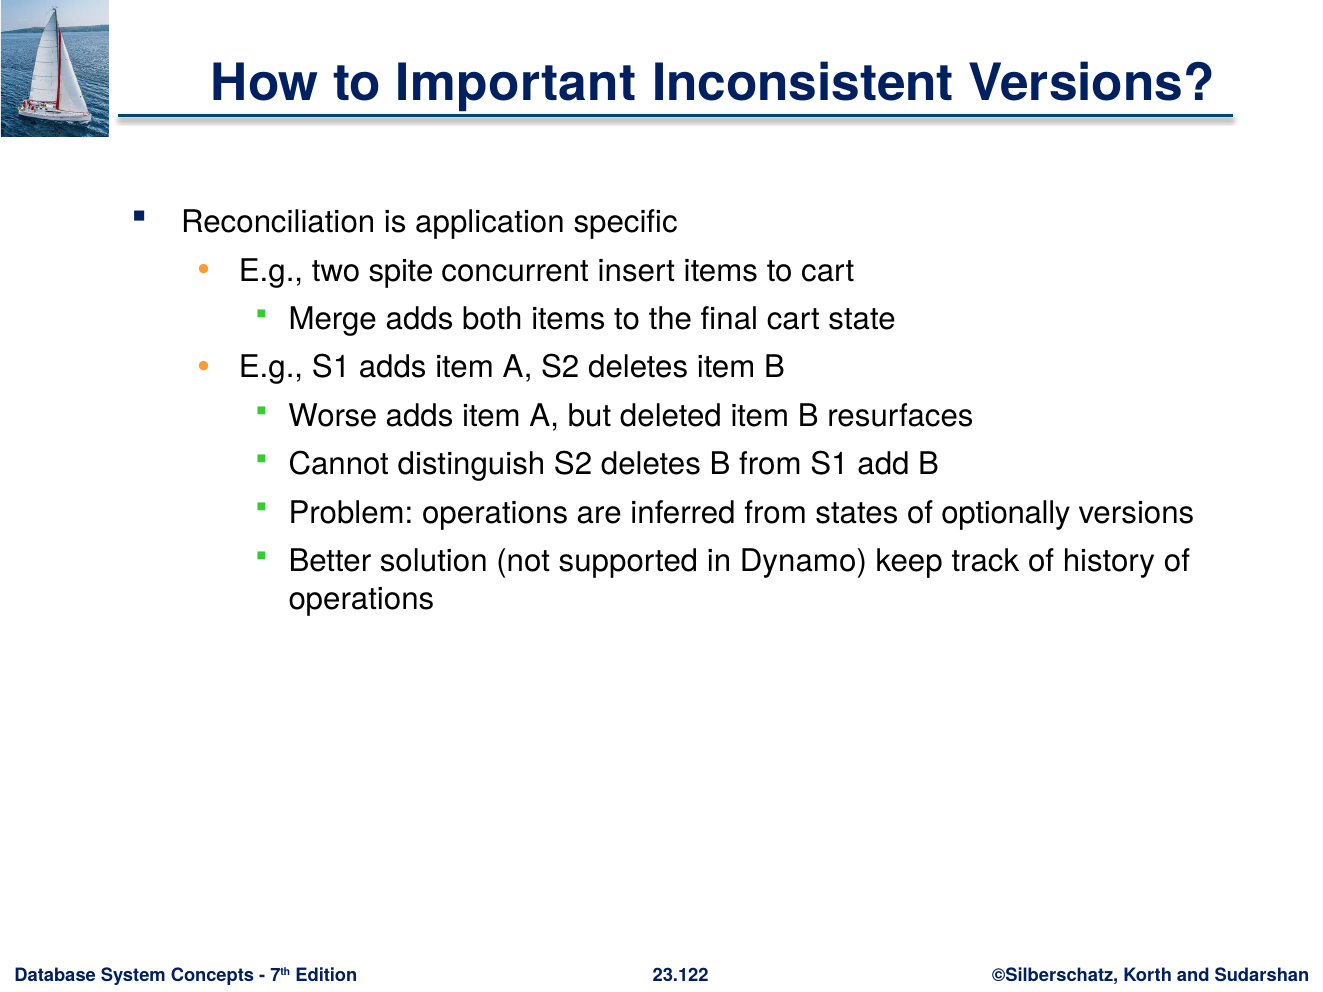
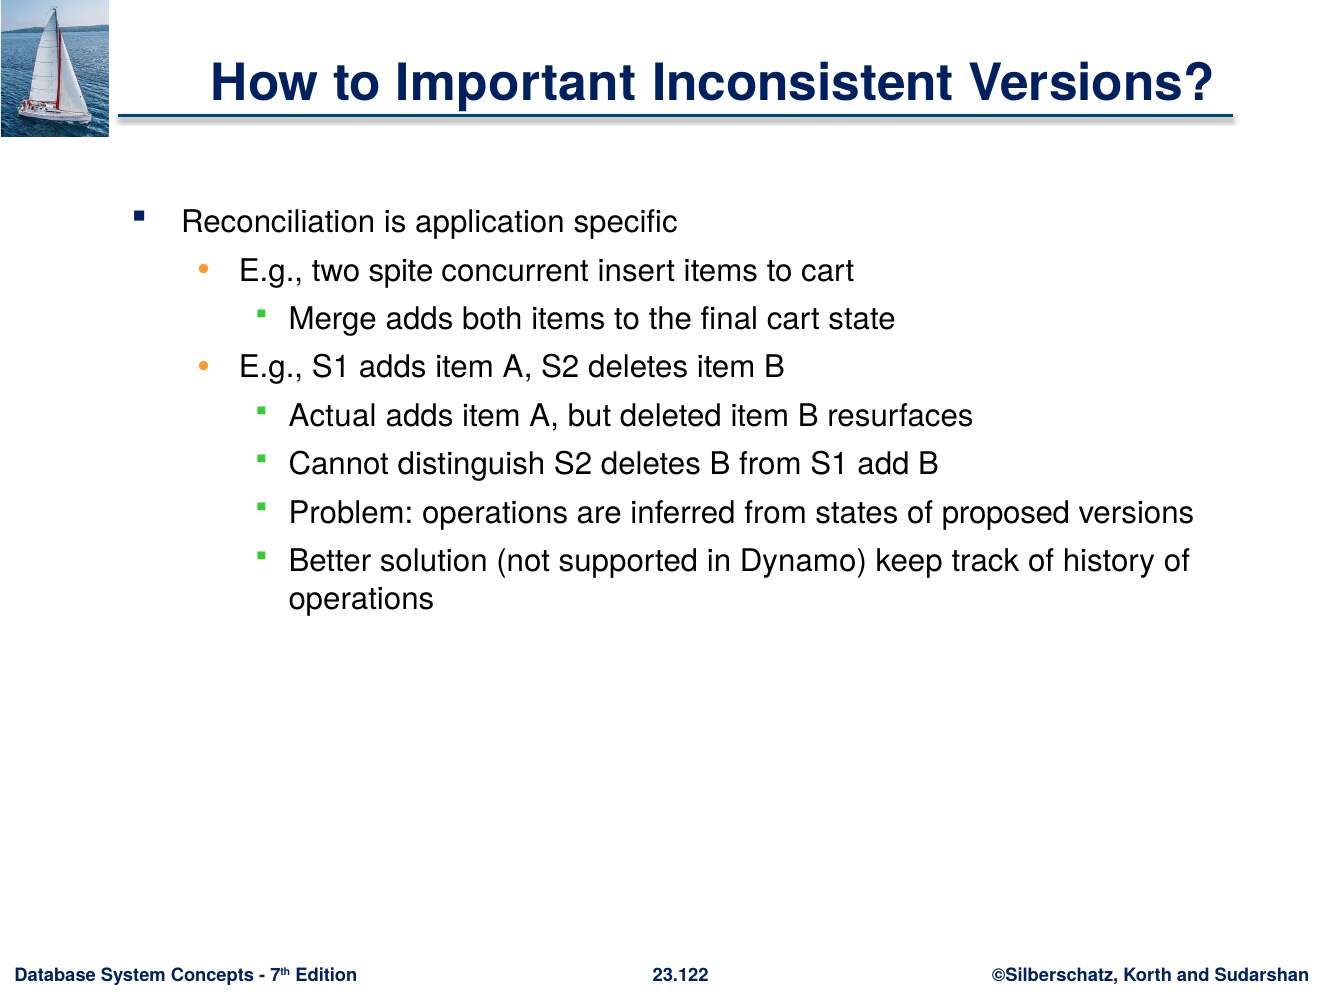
Worse: Worse -> Actual
optionally: optionally -> proposed
